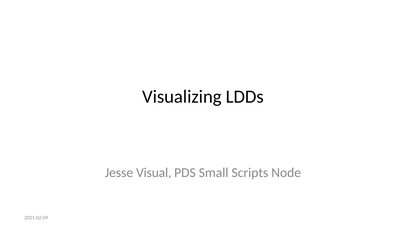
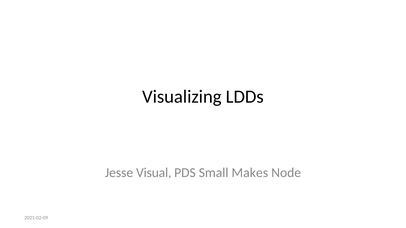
Scripts: Scripts -> Makes
